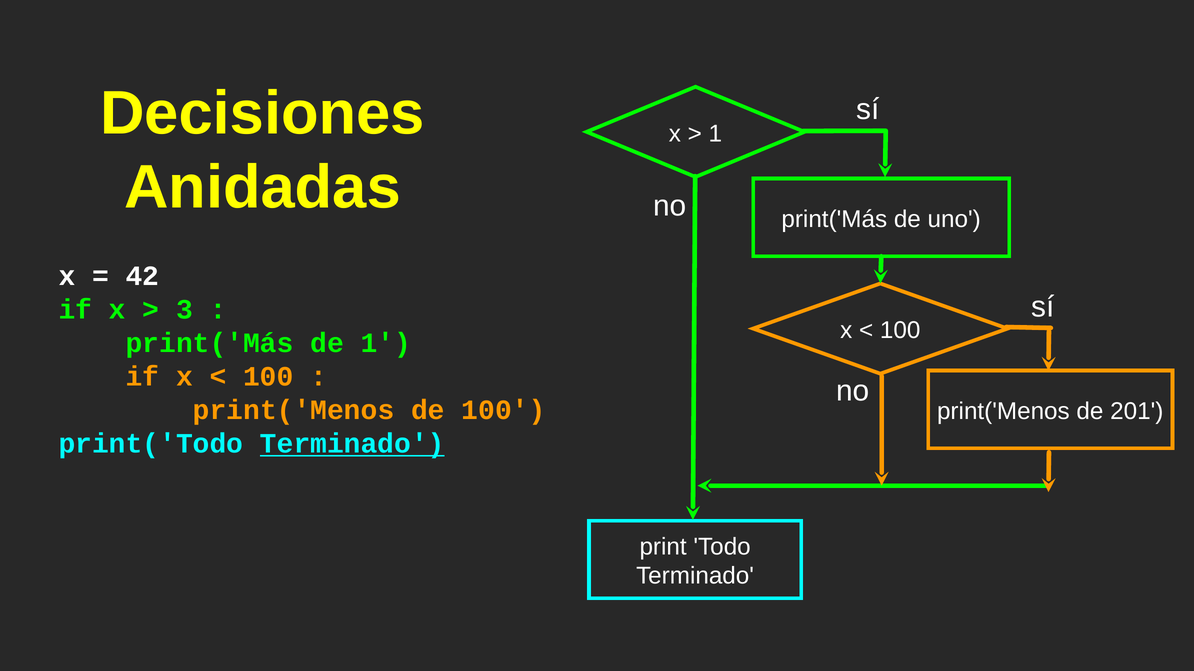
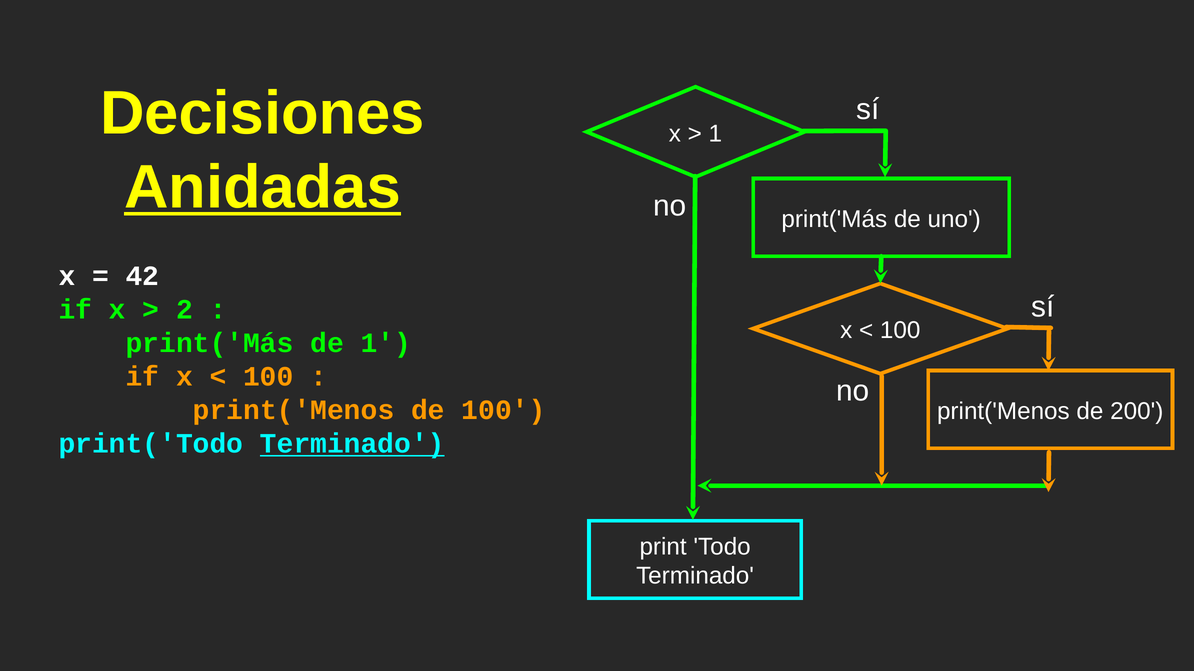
Anidadas underline: none -> present
3: 3 -> 2
201: 201 -> 200
